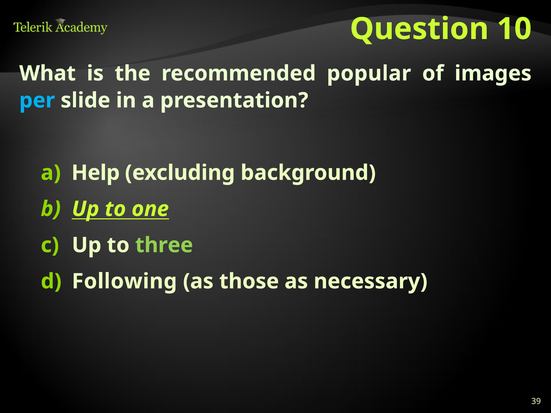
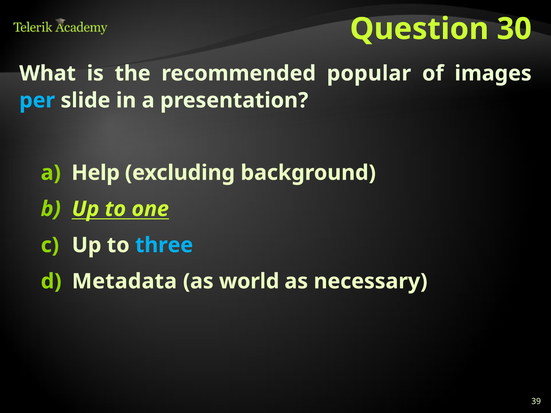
10: 10 -> 30
three colour: light green -> light blue
Following: Following -> Metadata
those: those -> world
